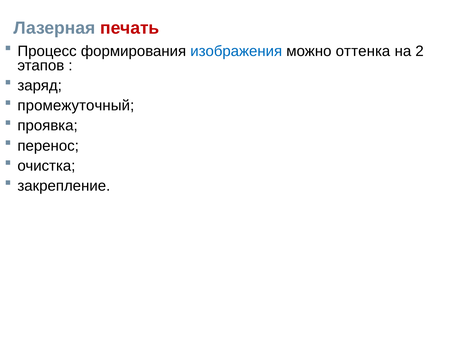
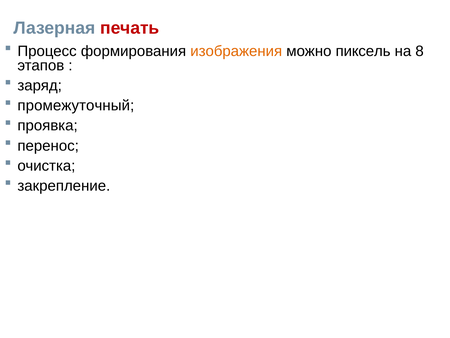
изображения colour: blue -> orange
оттенка: оттенка -> пиксель
2: 2 -> 8
